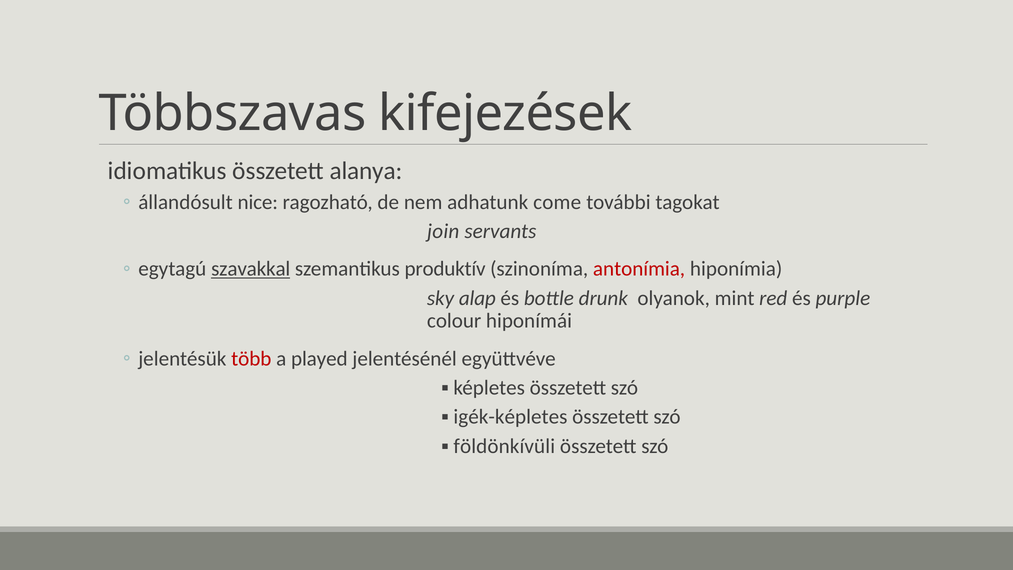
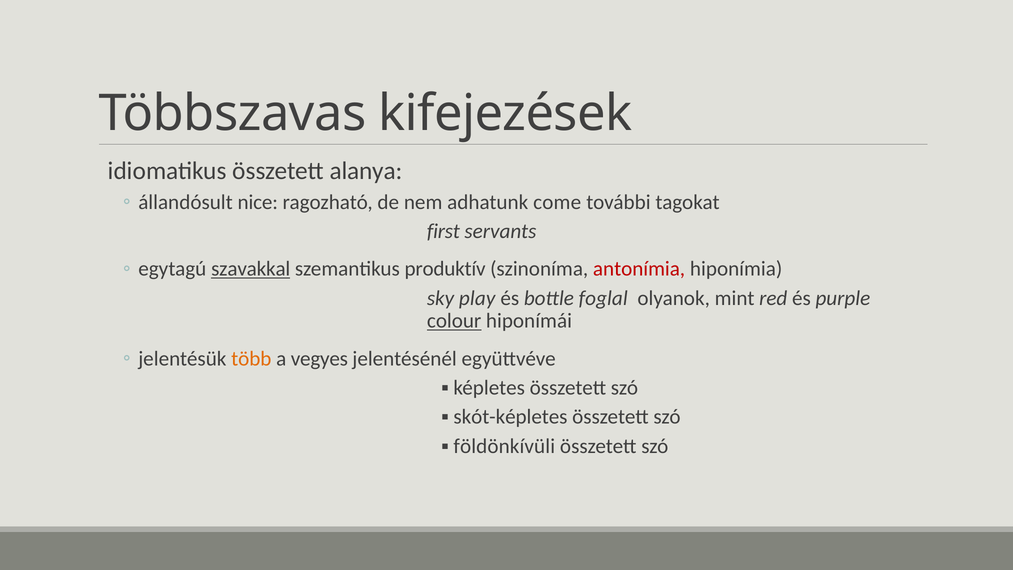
join: join -> first
alap: alap -> play
drunk: drunk -> foglal
colour underline: none -> present
több colour: red -> orange
played: played -> vegyes
igék-képletes: igék-képletes -> skót-képletes
